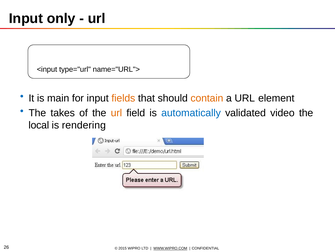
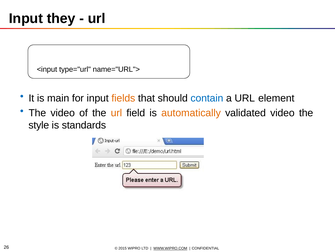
only: only -> they
contain colour: orange -> blue
The takes: takes -> video
automatically colour: blue -> orange
local: local -> style
rendering: rendering -> standards
